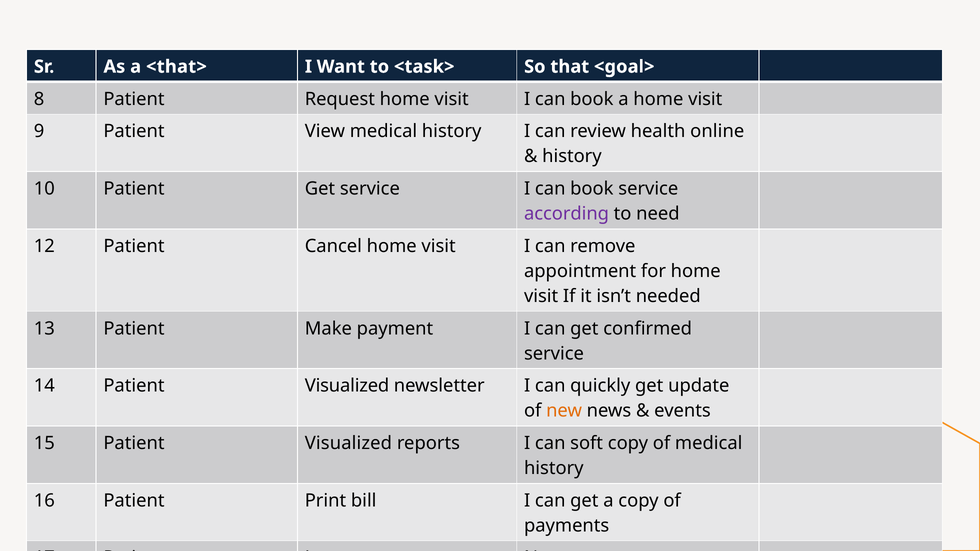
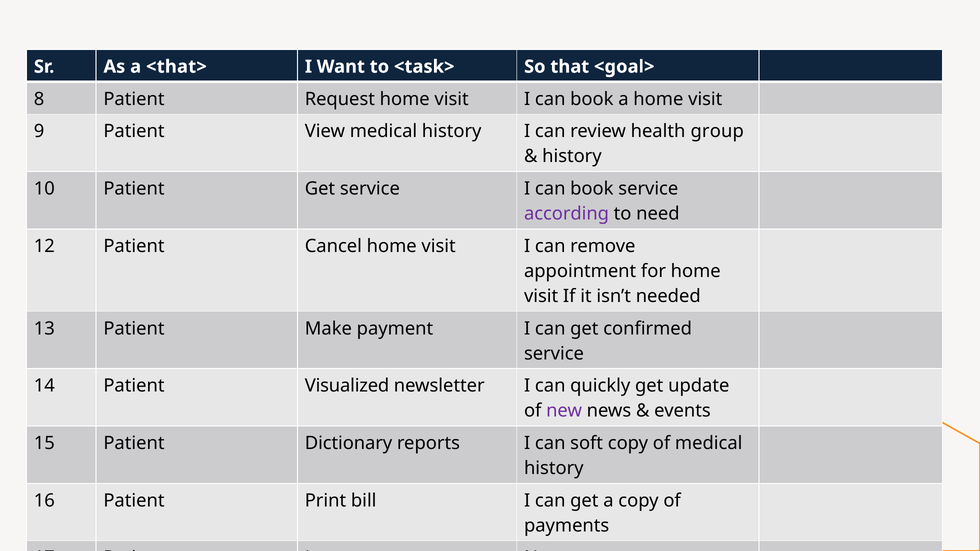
online: online -> group
new colour: orange -> purple
15 Patient Visualized: Visualized -> Dictionary
